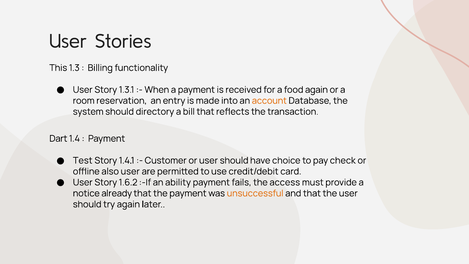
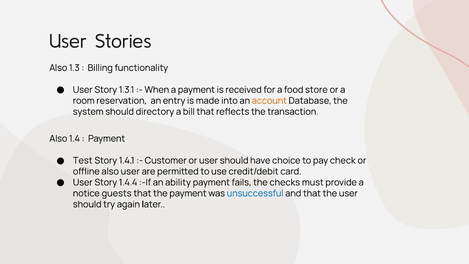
This at (58, 68): This -> Also
food again: again -> store
Dart at (58, 139): Dart -> Also
1.6.2: 1.6.2 -> 1.4.4
access: access -> checks
already: already -> guests
unsuccessful colour: orange -> blue
